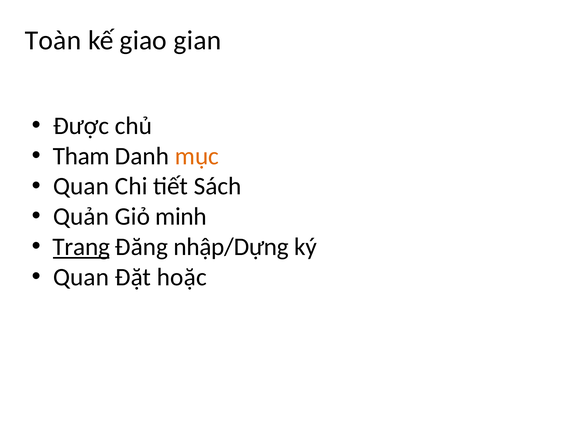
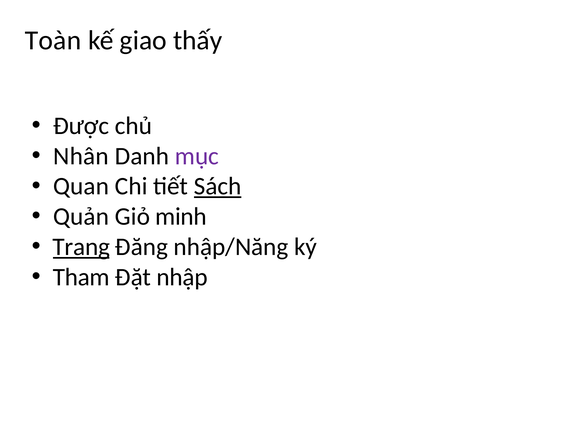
gian: gian -> thấy
Tham: Tham -> Nhân
mục colour: orange -> purple
Sách underline: none -> present
nhập/Dựng: nhập/Dựng -> nhập/Năng
Quan at (81, 277): Quan -> Tham
hoặc: hoặc -> nhập
